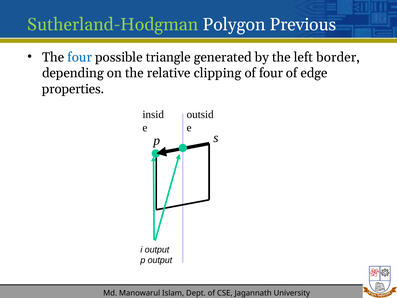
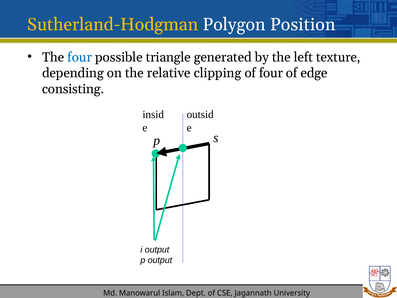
Sutherland-Hodgman colour: light green -> yellow
Previous: Previous -> Position
border: border -> texture
properties: properties -> consisting
